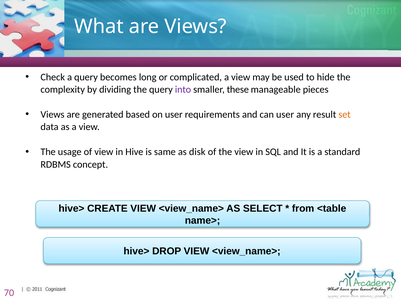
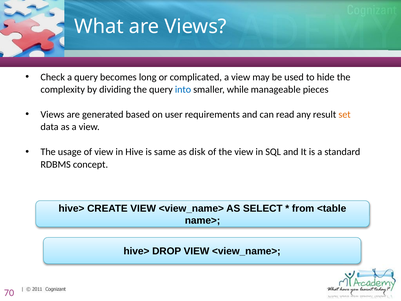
into colour: purple -> blue
these: these -> while
can user: user -> read
